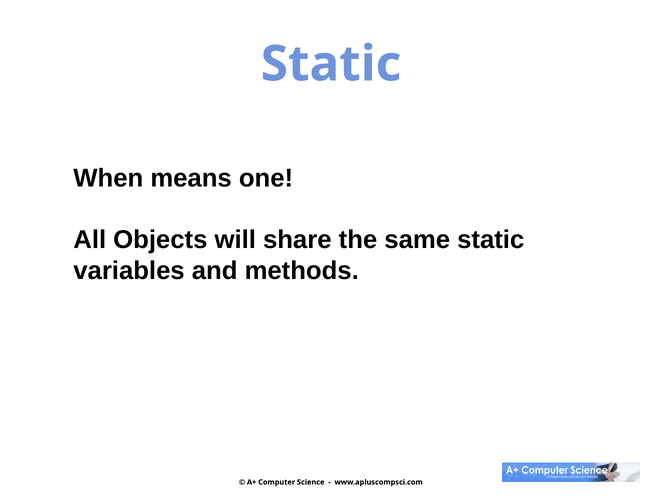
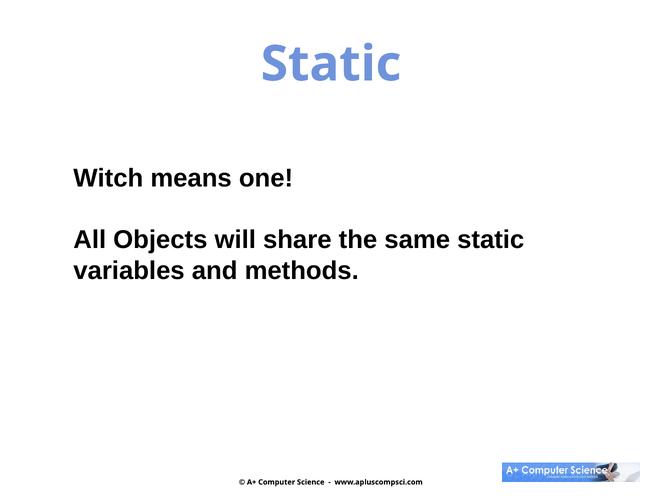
When: When -> Witch
